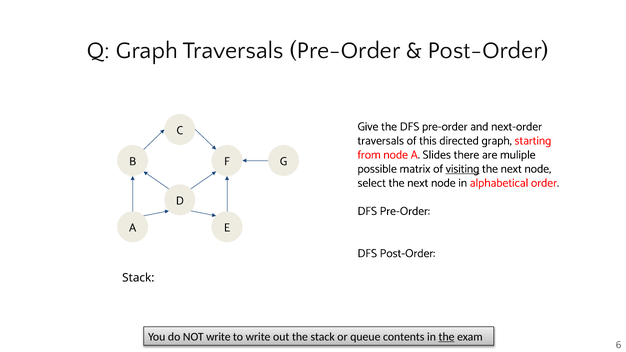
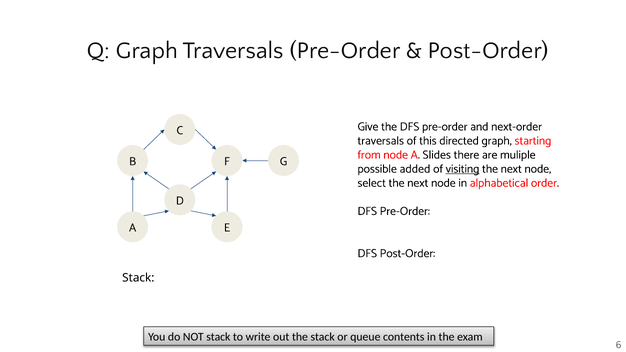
matrix: matrix -> added
NOT write: write -> stack
the at (447, 337) underline: present -> none
